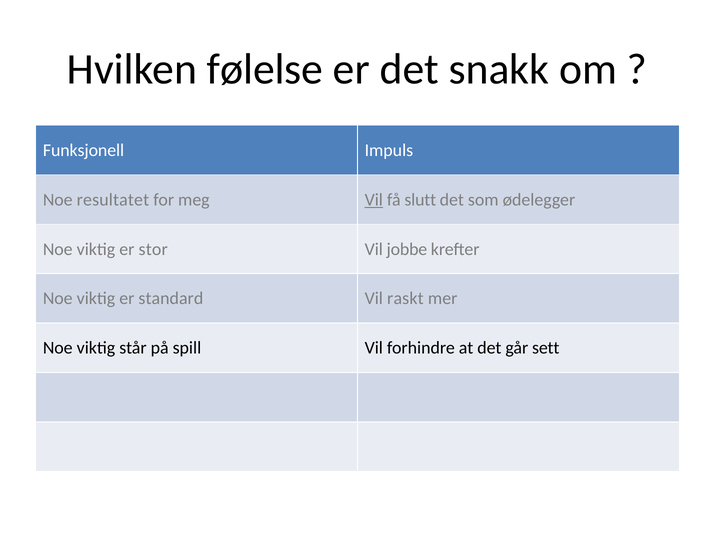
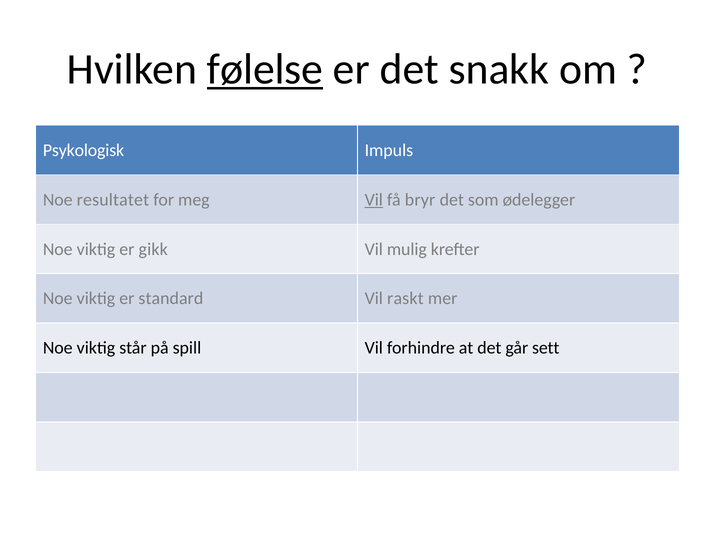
følelse underline: none -> present
Funksjonell: Funksjonell -> Psykologisk
slutt: slutt -> bryr
stor: stor -> gikk
jobbe: jobbe -> mulig
